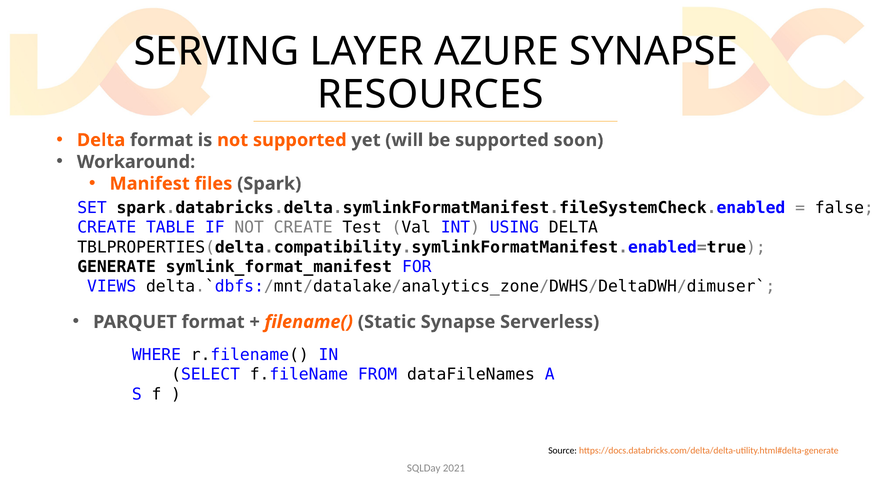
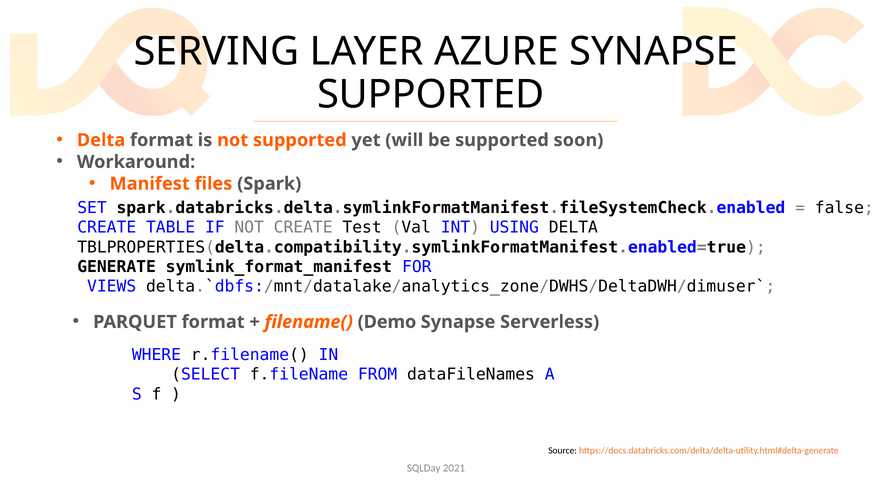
RESOURCES at (430, 95): RESOURCES -> SUPPORTED
Static: Static -> Demo
